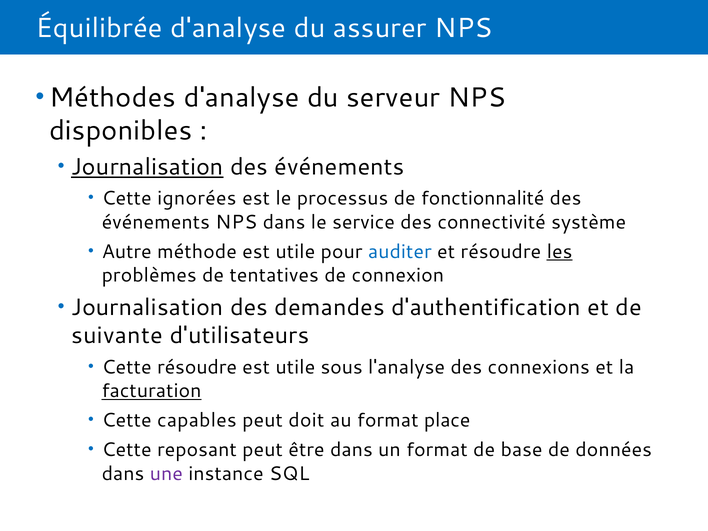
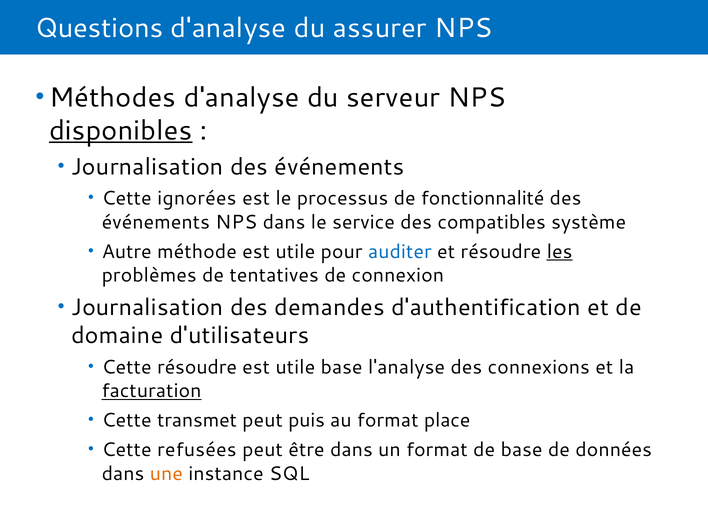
Équilibrée: Équilibrée -> Questions
disponibles underline: none -> present
Journalisation at (147, 167) underline: present -> none
connectivité: connectivité -> compatibles
suivante: suivante -> domaine
utile sous: sous -> base
capables: capables -> transmet
doit: doit -> puis
reposant: reposant -> refusées
une colour: purple -> orange
